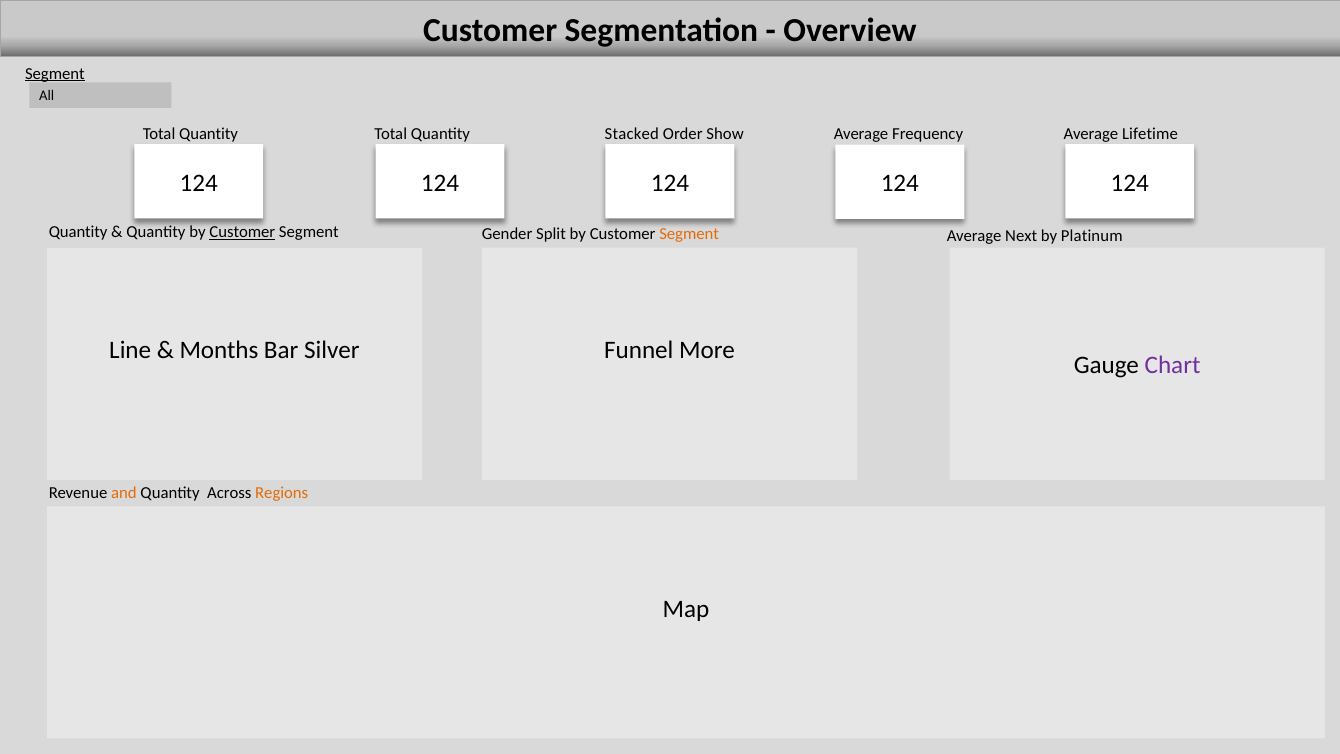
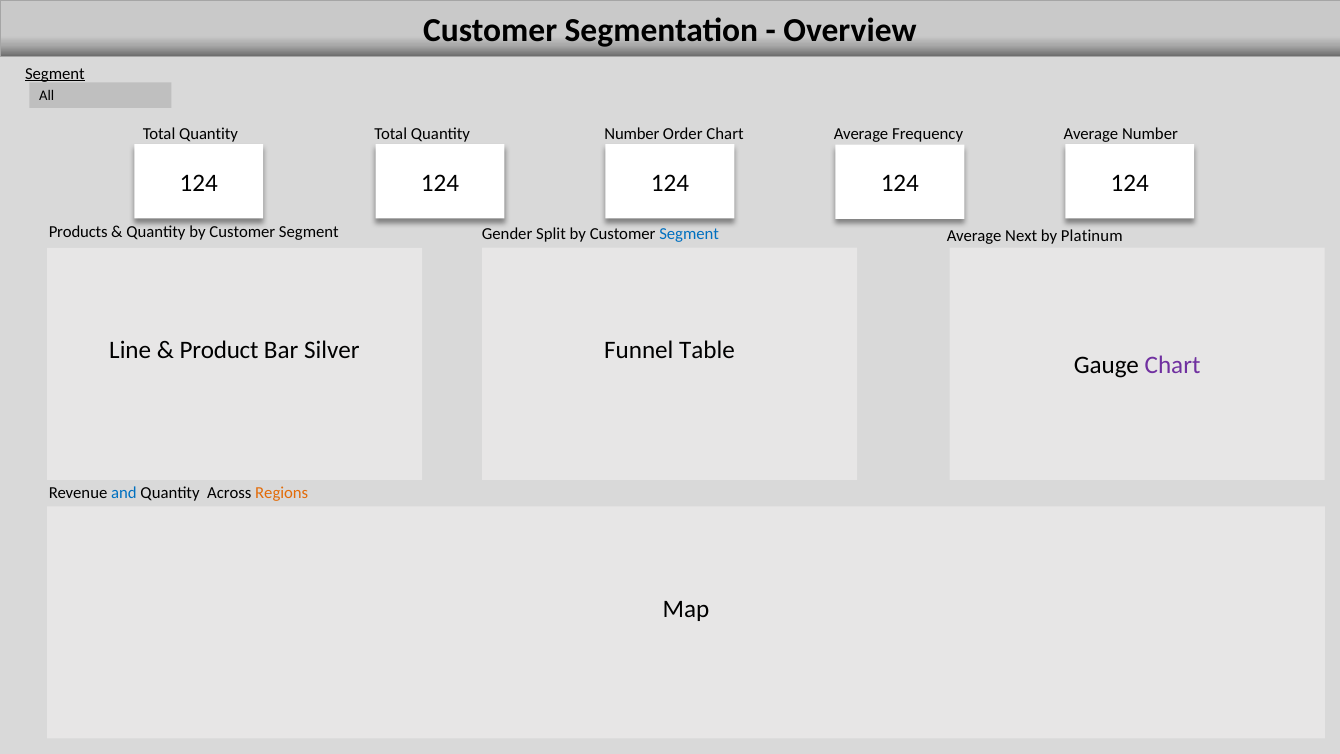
Quantity Stacked: Stacked -> Number
Order Show: Show -> Chart
Average Lifetime: Lifetime -> Number
Quantity at (78, 232): Quantity -> Products
Customer at (242, 232) underline: present -> none
Segment at (689, 233) colour: orange -> blue
More: More -> Table
Months: Months -> Product
and colour: orange -> blue
